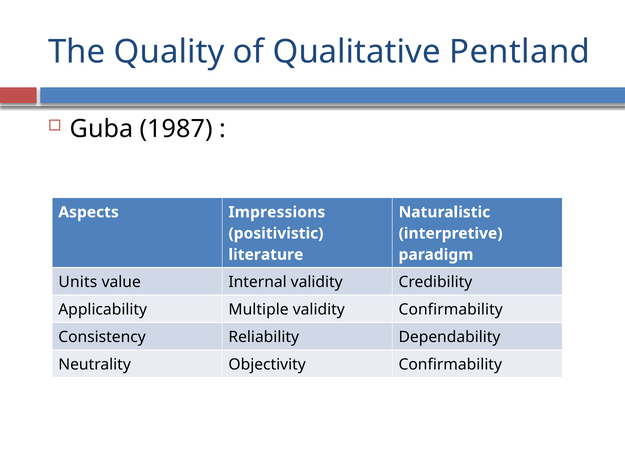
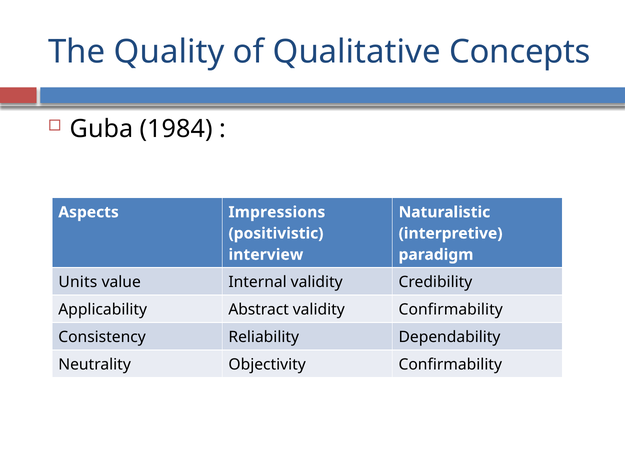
Pentland: Pentland -> Concepts
1987: 1987 -> 1984
literature: literature -> interview
Multiple: Multiple -> Abstract
